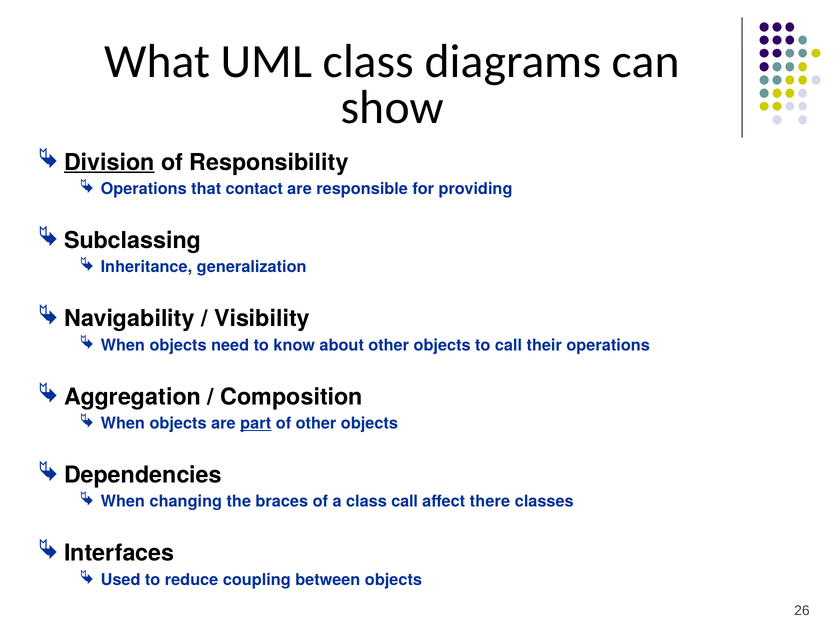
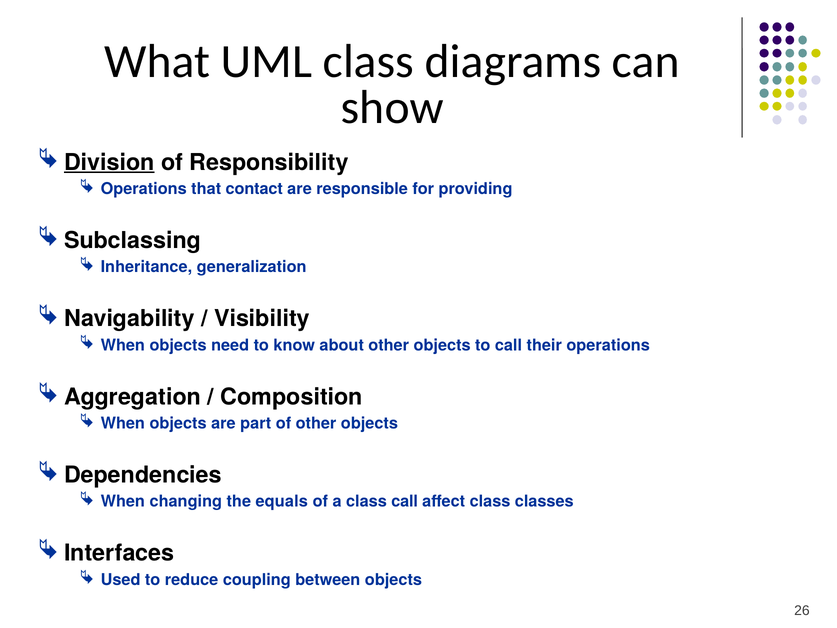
part underline: present -> none
braces: braces -> equals
affect there: there -> class
